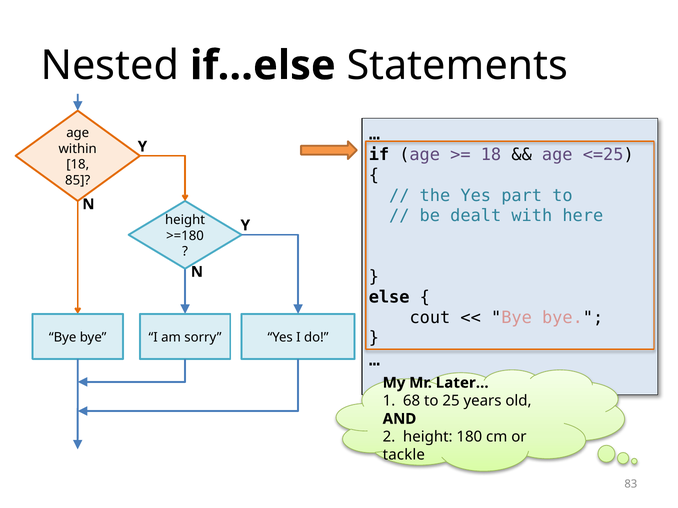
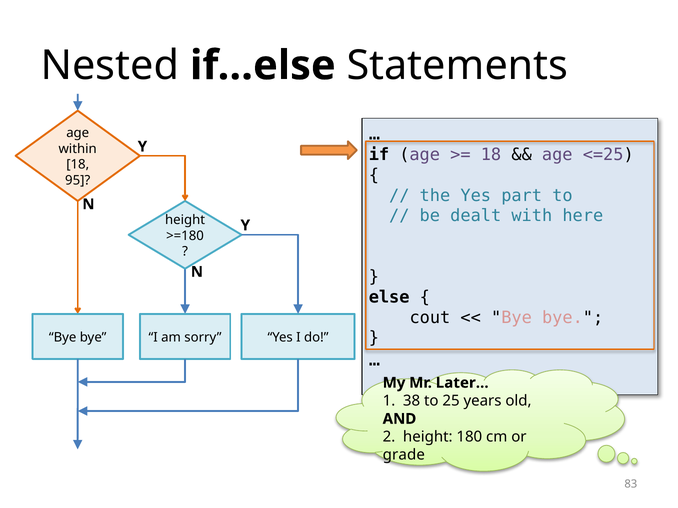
85: 85 -> 95
68: 68 -> 38
tackle: tackle -> grade
